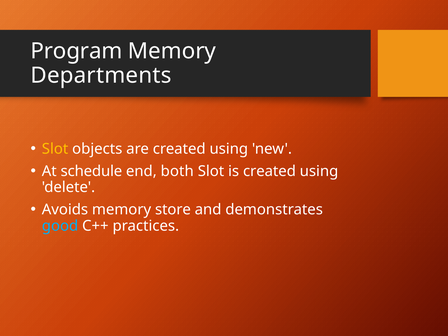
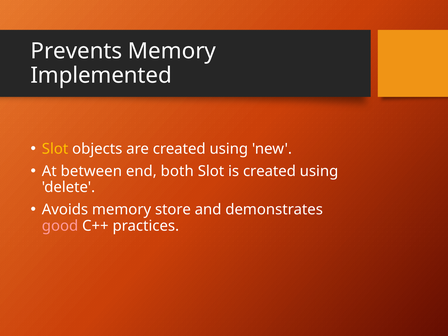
Program: Program -> Prevents
Departments: Departments -> Implemented
schedule: schedule -> between
good colour: light blue -> pink
